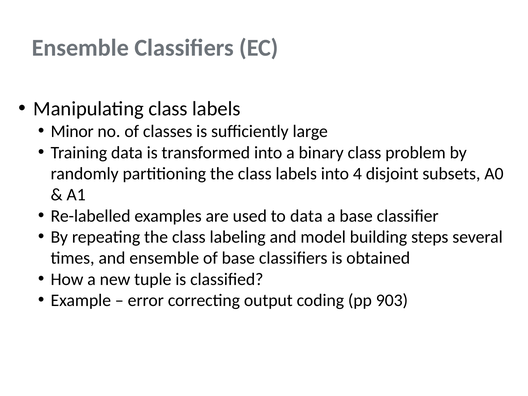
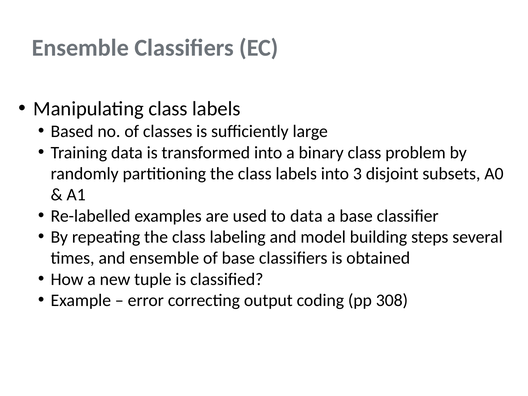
Minor: Minor -> Based
4: 4 -> 3
903: 903 -> 308
